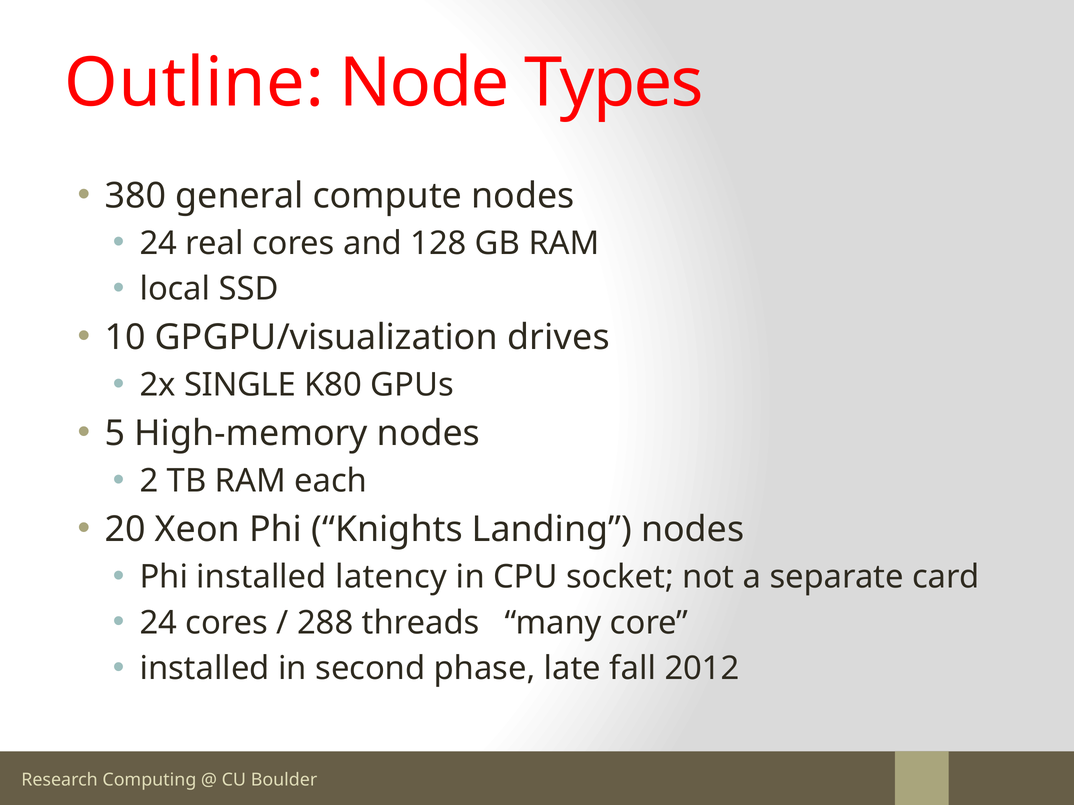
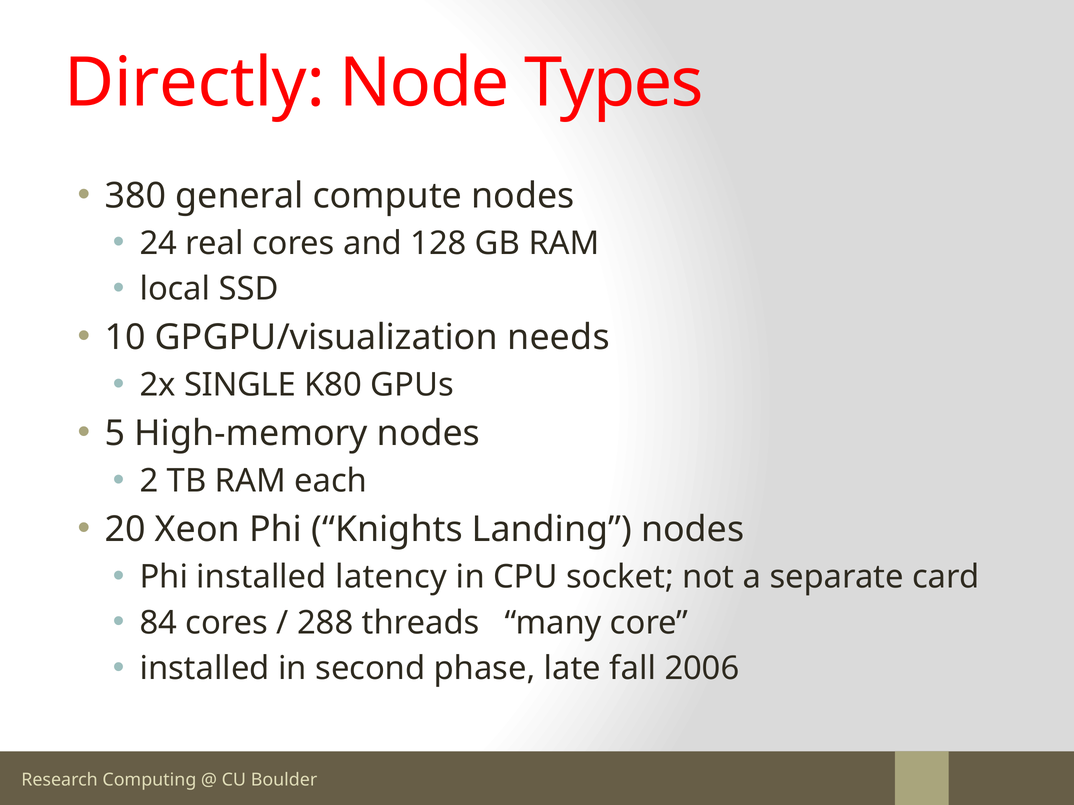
Outline: Outline -> Directly
drives: drives -> needs
24 at (158, 623): 24 -> 84
2012: 2012 -> 2006
